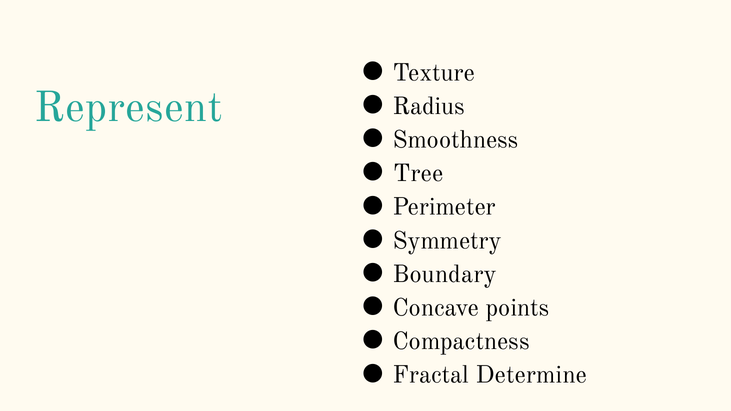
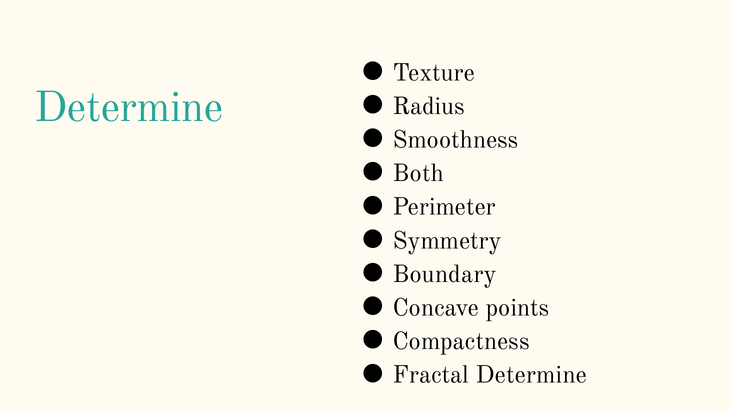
Represent at (128, 107): Represent -> Determine
Tree: Tree -> Both
